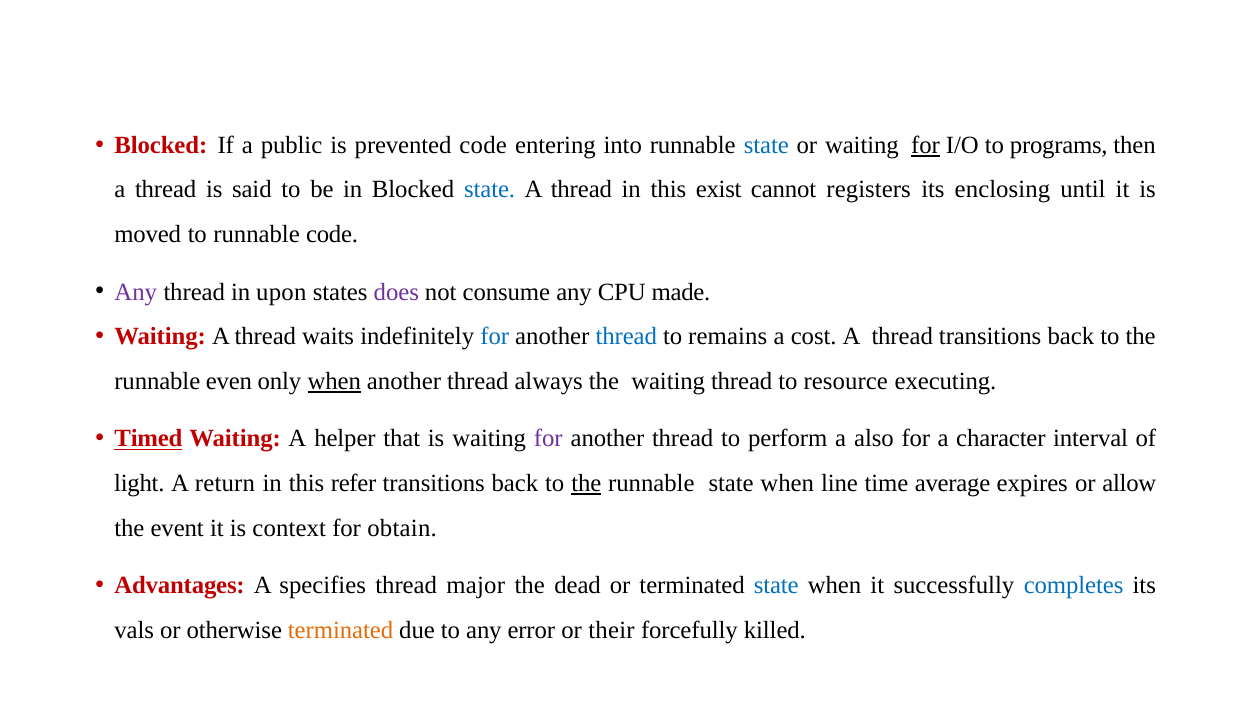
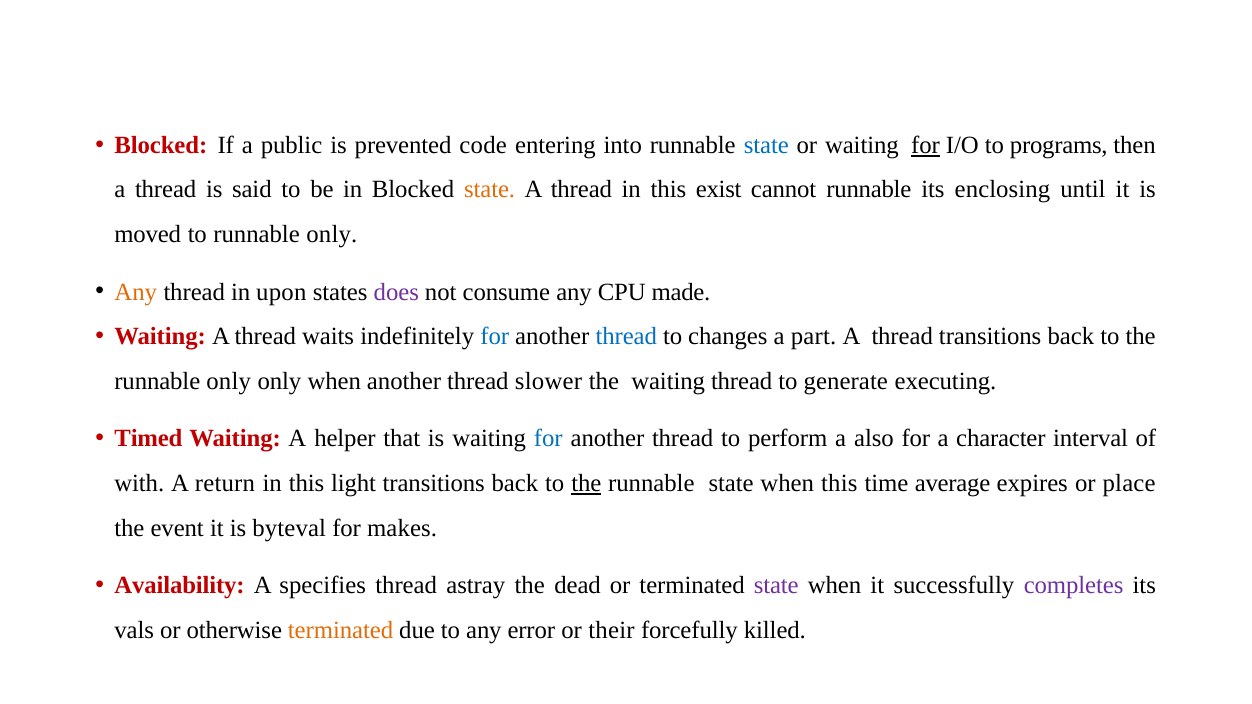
state at (490, 190) colour: blue -> orange
cannot registers: registers -> runnable
to runnable code: code -> only
Any at (136, 292) colour: purple -> orange
remains: remains -> changes
cost: cost -> part
even at (229, 381): even -> only
when at (334, 381) underline: present -> none
always: always -> slower
resource: resource -> generate
Timed underline: present -> none
for at (548, 439) colour: purple -> blue
light: light -> with
refer: refer -> light
when line: line -> this
allow: allow -> place
context: context -> byteval
obtain: obtain -> makes
Advantages: Advantages -> Availability
major: major -> astray
state at (776, 586) colour: blue -> purple
completes colour: blue -> purple
